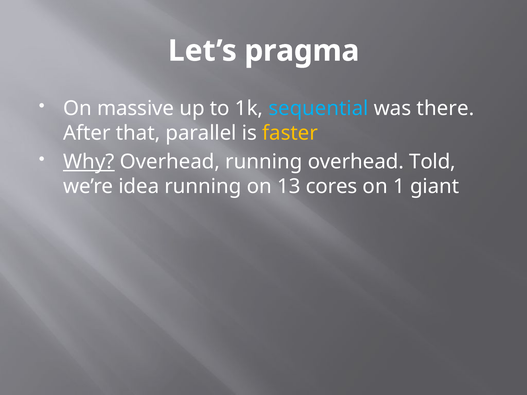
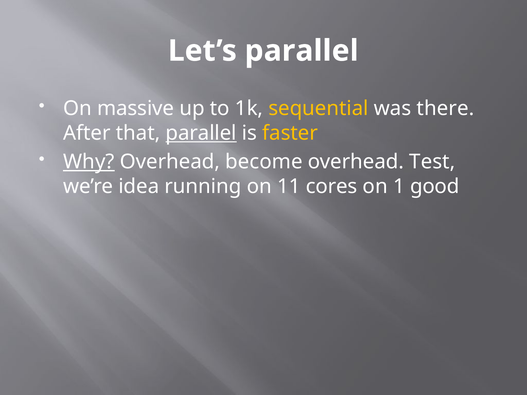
Let’s pragma: pragma -> parallel
sequential colour: light blue -> yellow
parallel at (201, 133) underline: none -> present
Overhead running: running -> become
Told: Told -> Test
13: 13 -> 11
giant: giant -> good
